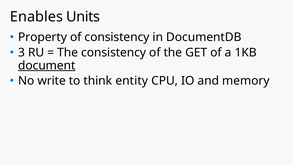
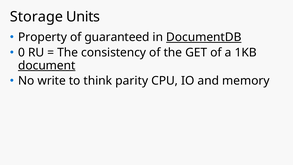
Enables: Enables -> Storage
of consistency: consistency -> guaranteed
DocumentDB underline: none -> present
3: 3 -> 0
entity: entity -> parity
